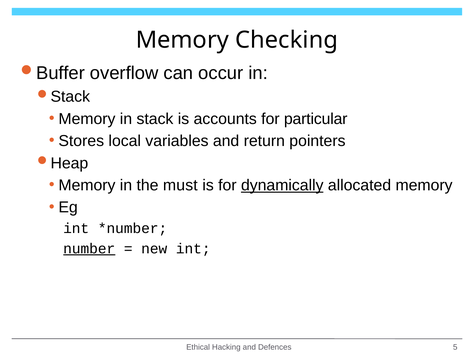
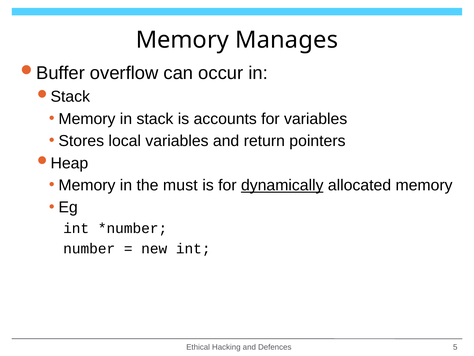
Checking: Checking -> Manages
for particular: particular -> variables
number underline: present -> none
